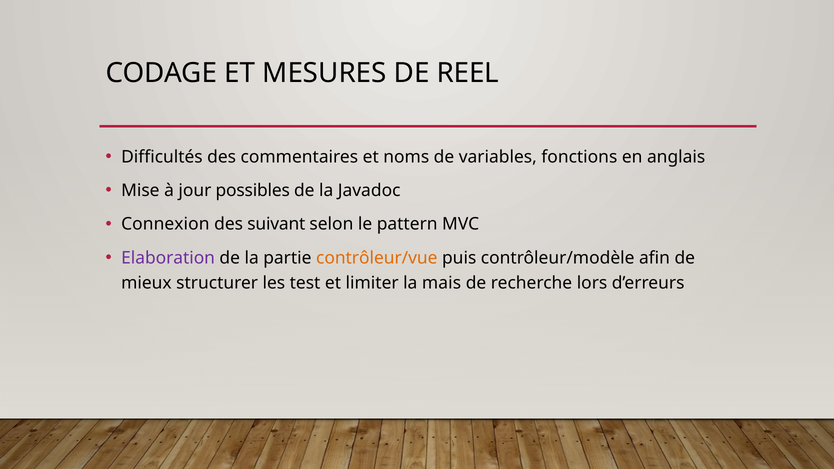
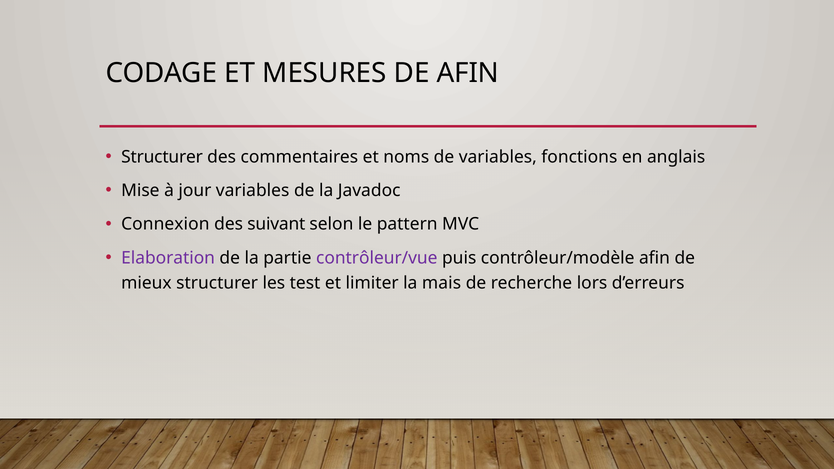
DE REEL: REEL -> AFIN
Difficultés at (162, 157): Difficultés -> Structurer
jour possibles: possibles -> variables
contrôleur/vue colour: orange -> purple
